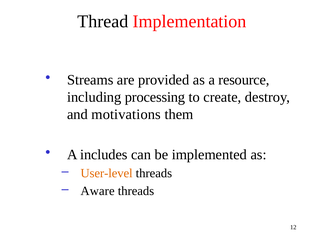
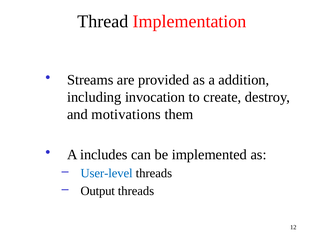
resource: resource -> addition
processing: processing -> invocation
User-level colour: orange -> blue
Aware: Aware -> Output
